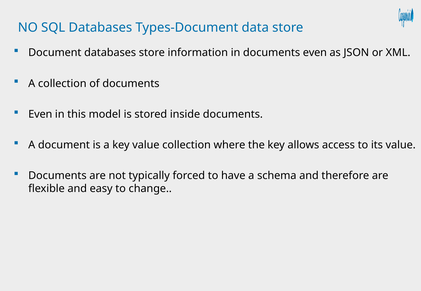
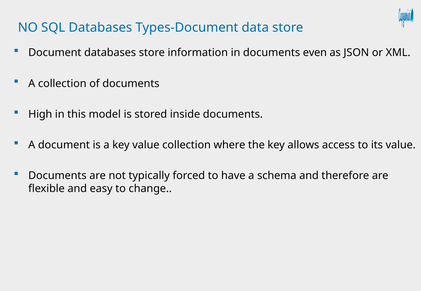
Even at (40, 114): Even -> High
